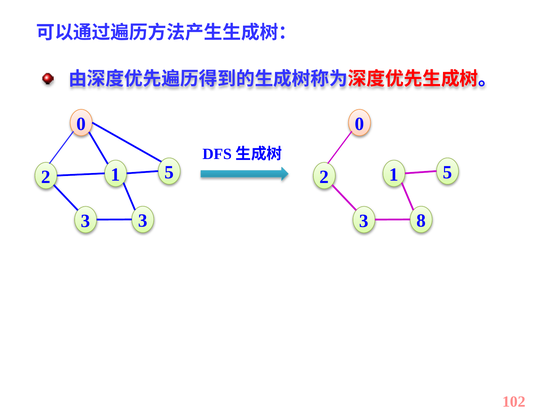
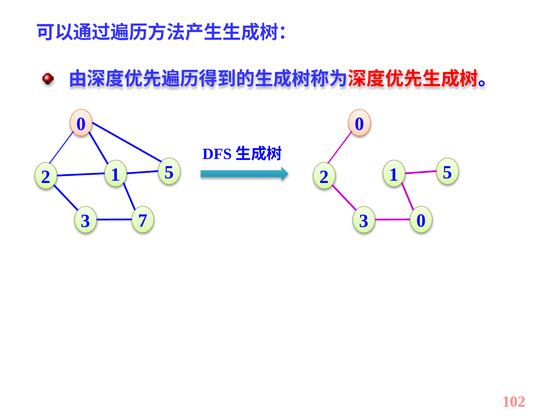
3 3: 3 -> 7
3 8: 8 -> 0
